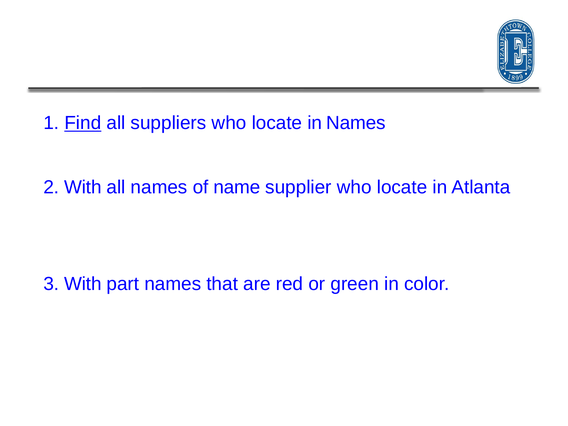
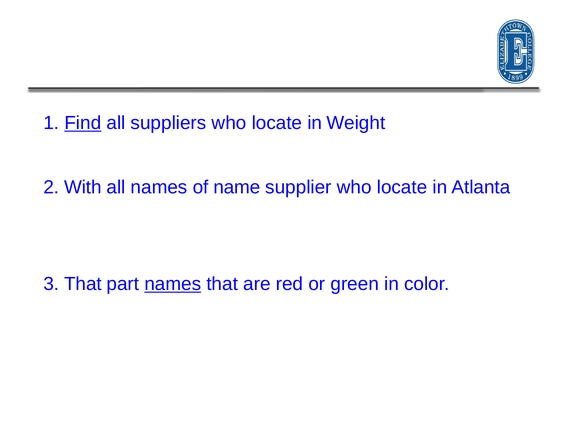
in Names: Names -> Weight
3 With: With -> That
names at (173, 284) underline: none -> present
